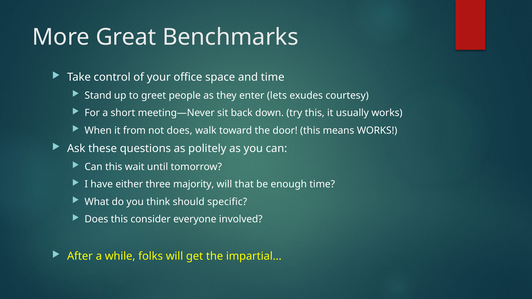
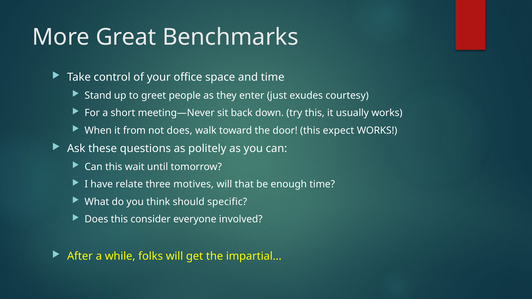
lets: lets -> just
means: means -> expect
either: either -> relate
majority: majority -> motives
